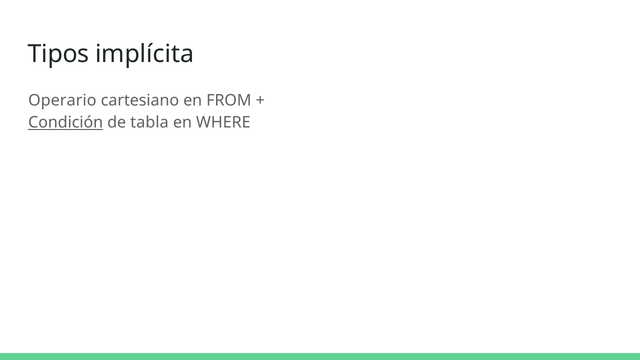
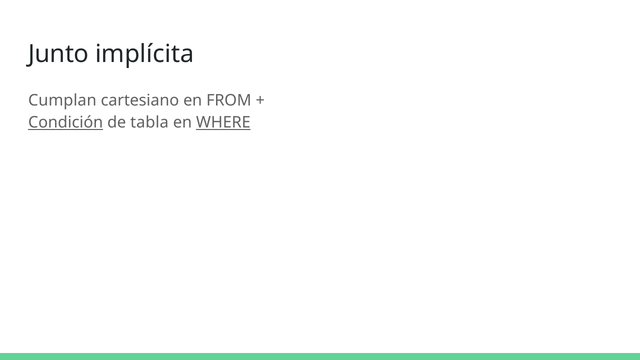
Tipos: Tipos -> Junto
Operario: Operario -> Cumplan
WHERE underline: none -> present
